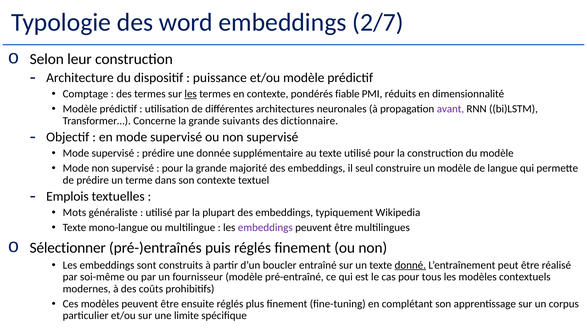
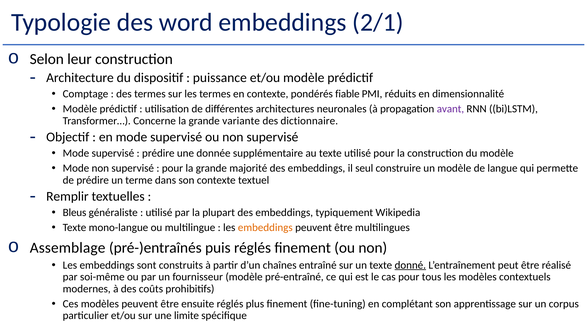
2/7: 2/7 -> 2/1
les at (191, 94) underline: present -> none
suivants: suivants -> variante
Emplois: Emplois -> Remplir
Mots: Mots -> Bleus
embeddings at (265, 228) colour: purple -> orange
Sélectionner: Sélectionner -> Assemblage
boucler: boucler -> chaînes
